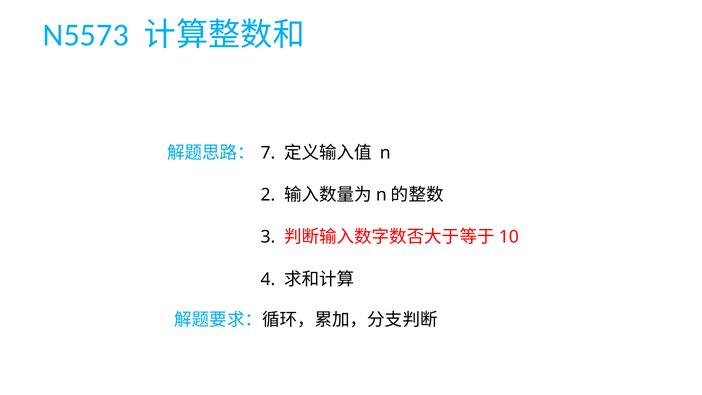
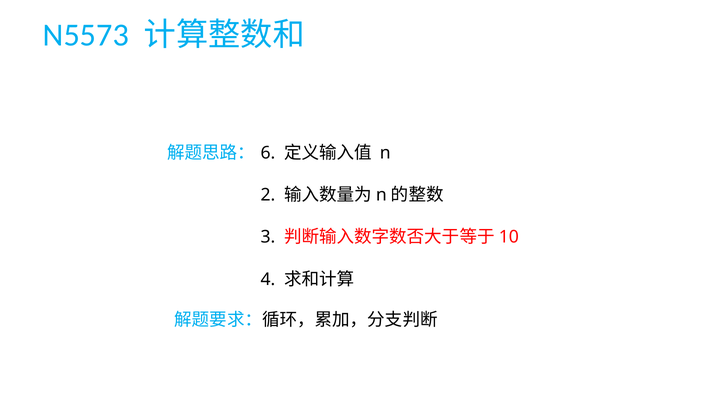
7: 7 -> 6
